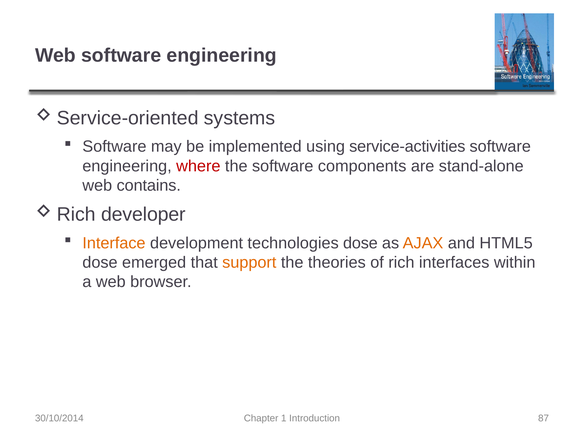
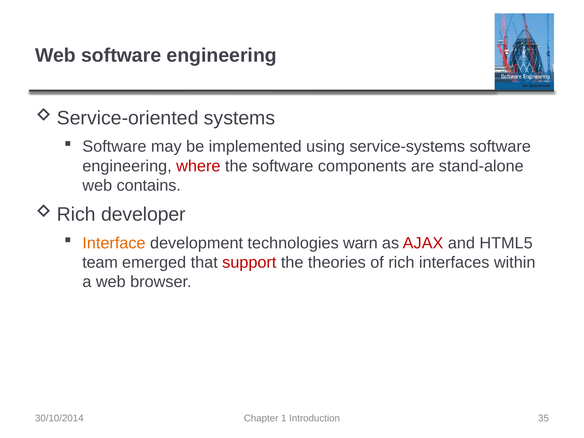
service-activities: service-activities -> service-systems
technologies dose: dose -> warn
AJAX colour: orange -> red
dose at (100, 263): dose -> team
support colour: orange -> red
87: 87 -> 35
